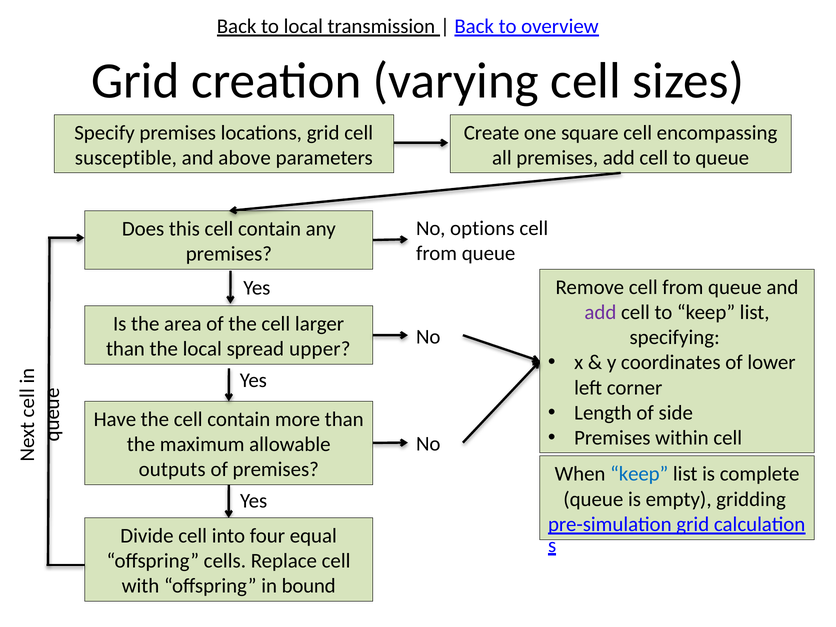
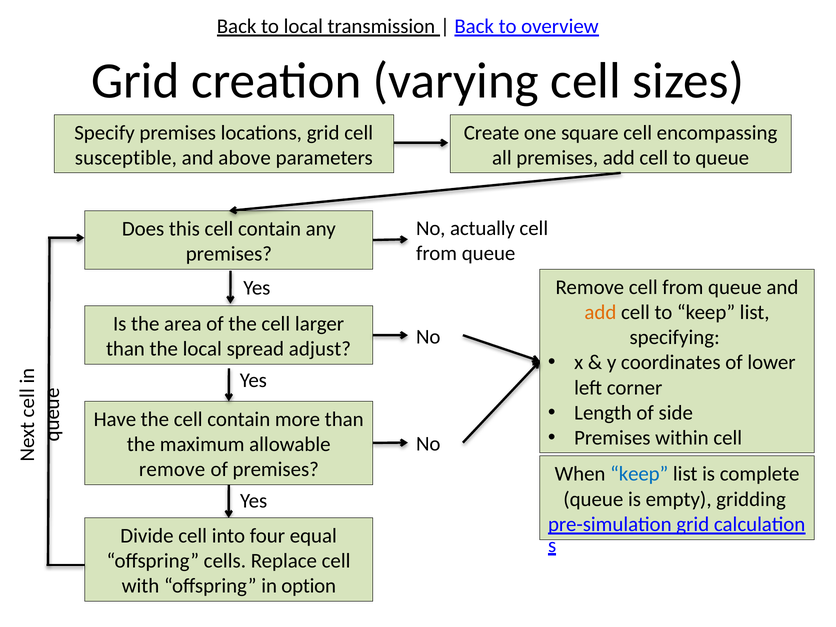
options: options -> actually
add at (600, 312) colour: purple -> orange
upper: upper -> adjust
outputs at (172, 469): outputs -> remove
bound: bound -> option
